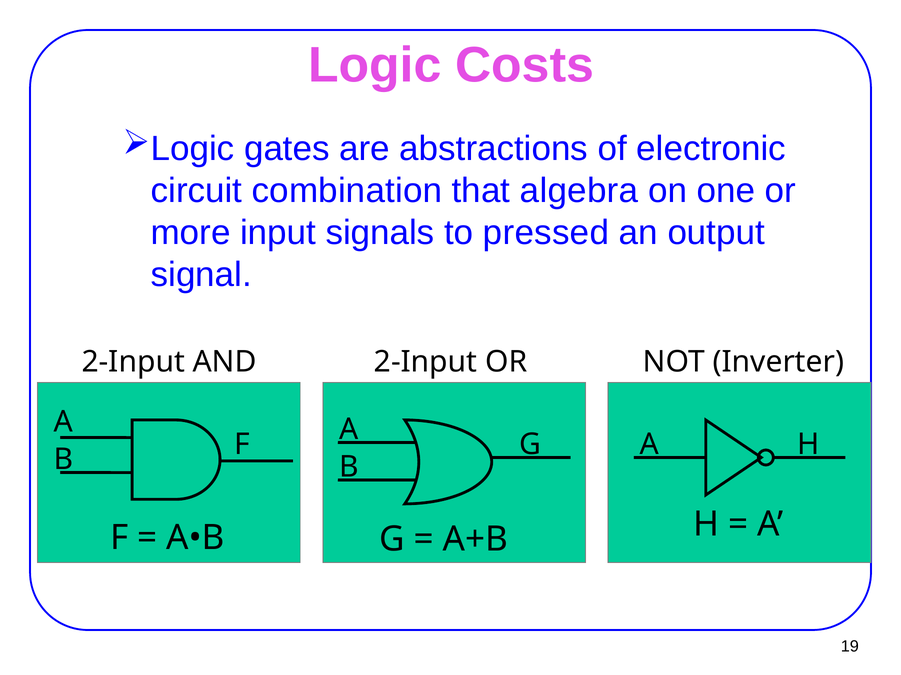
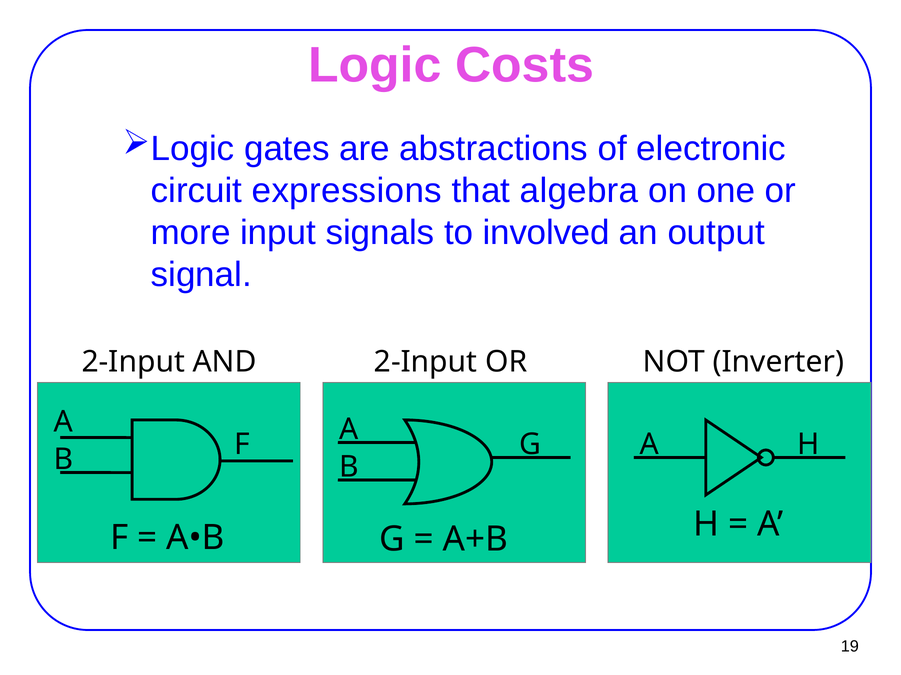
combination: combination -> expressions
pressed: pressed -> involved
